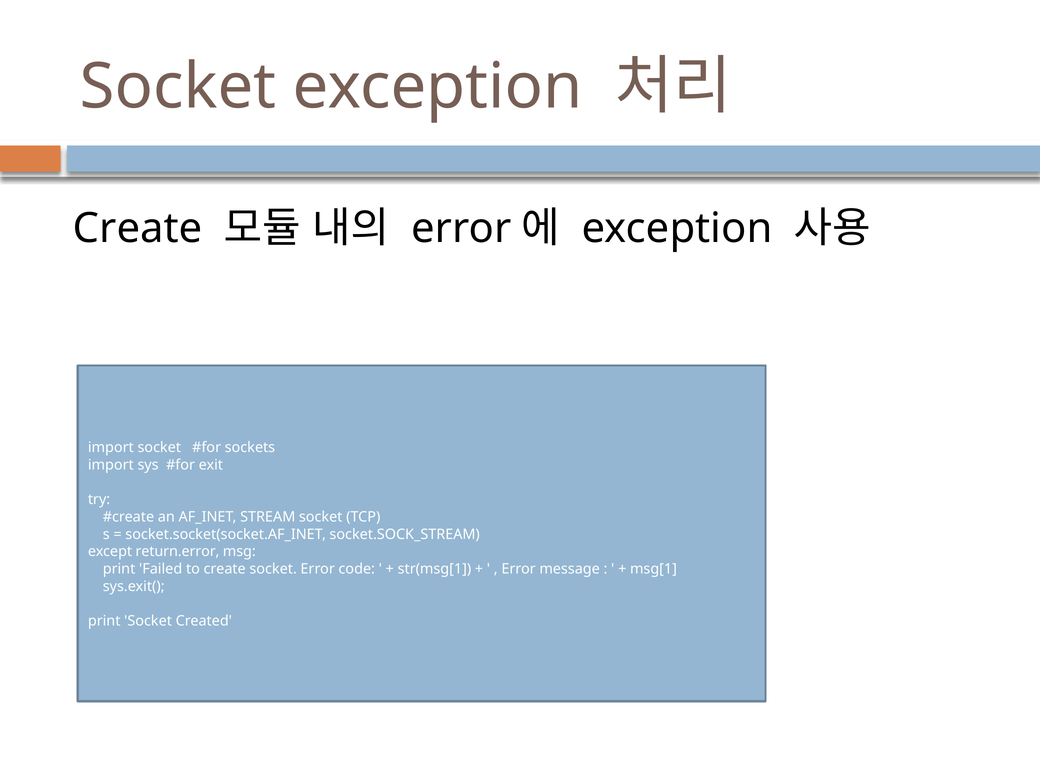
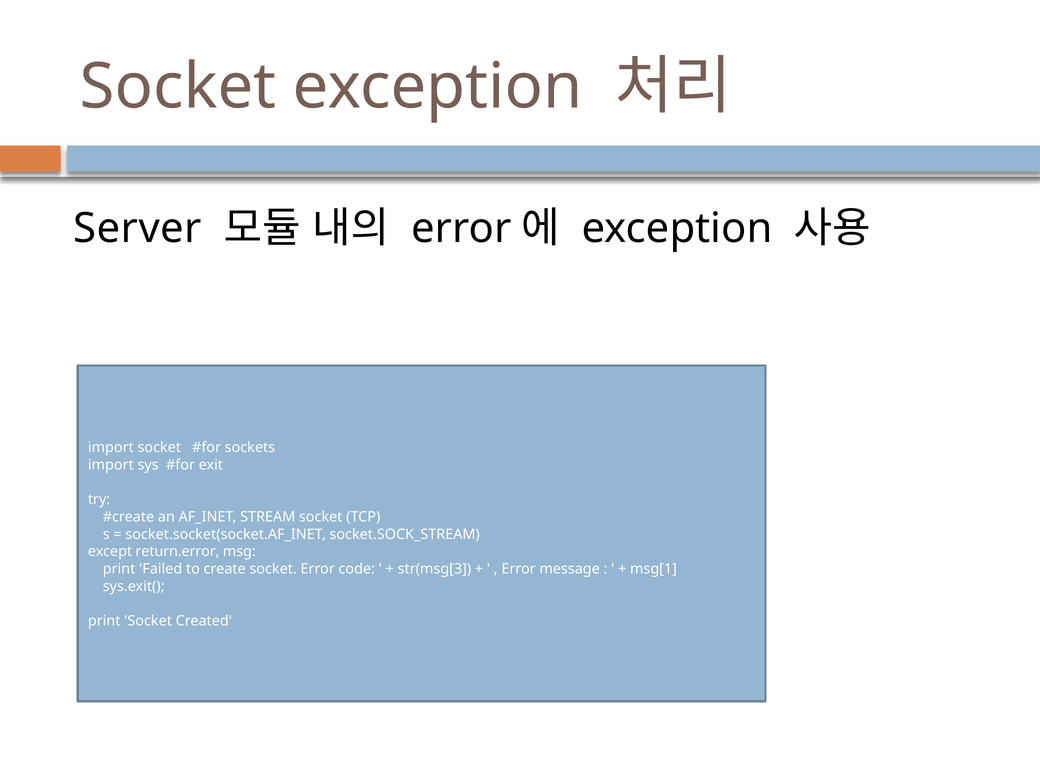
Create at (138, 228): Create -> Server
str(msg[1: str(msg[1 -> str(msg[3
